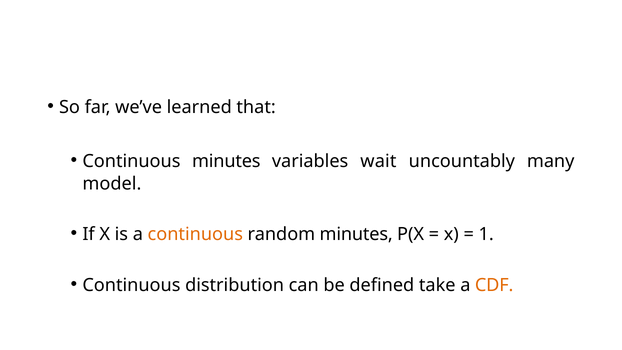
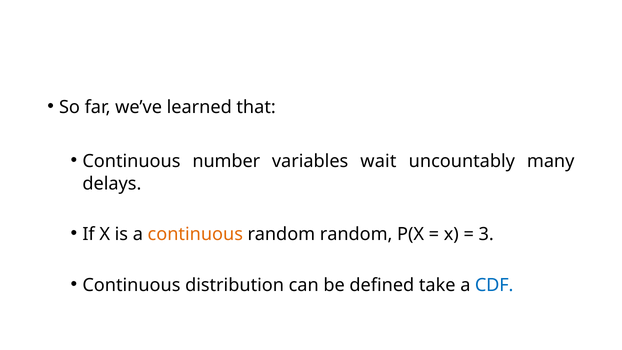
Continuous minutes: minutes -> number
model: model -> delays
random minutes: minutes -> random
1: 1 -> 3
CDF colour: orange -> blue
